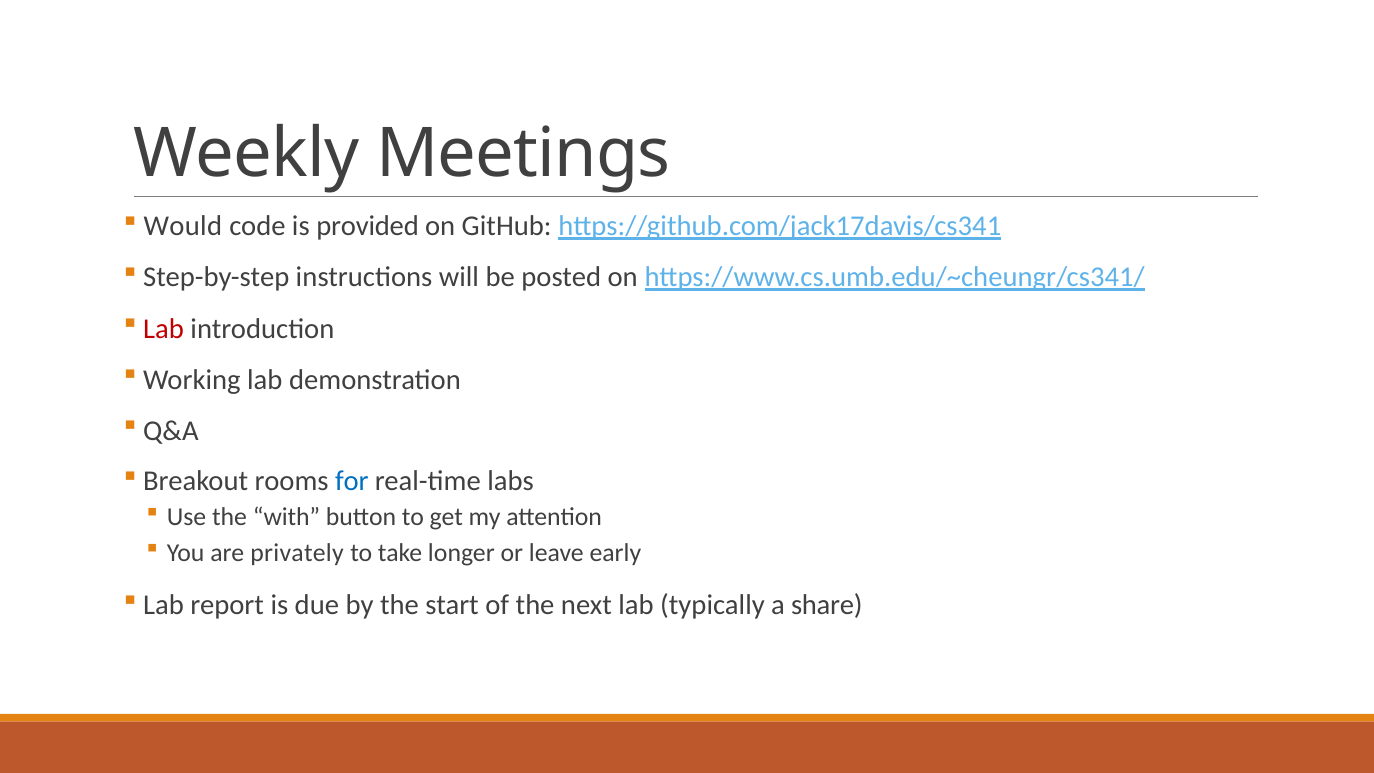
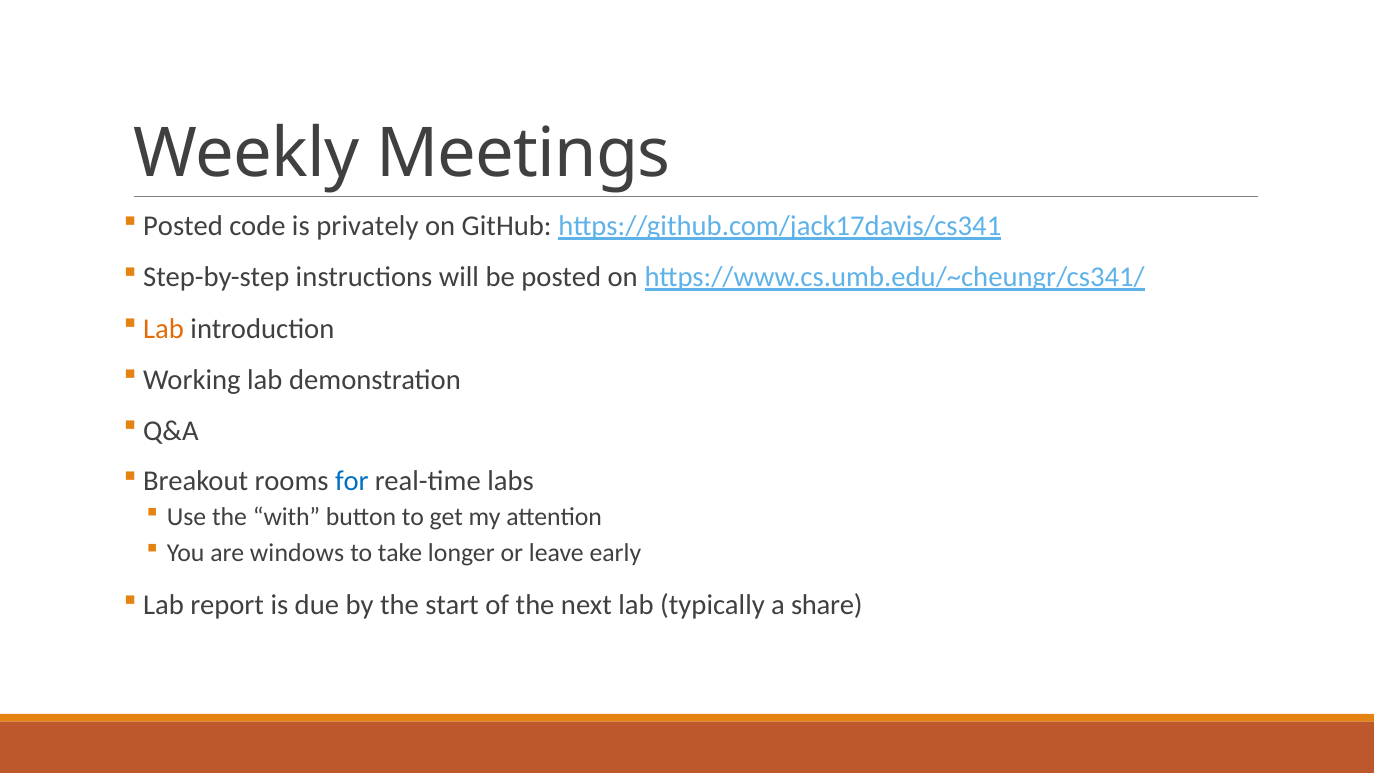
Would at (183, 226): Would -> Posted
provided: provided -> privately
Lab at (164, 329) colour: red -> orange
privately: privately -> windows
